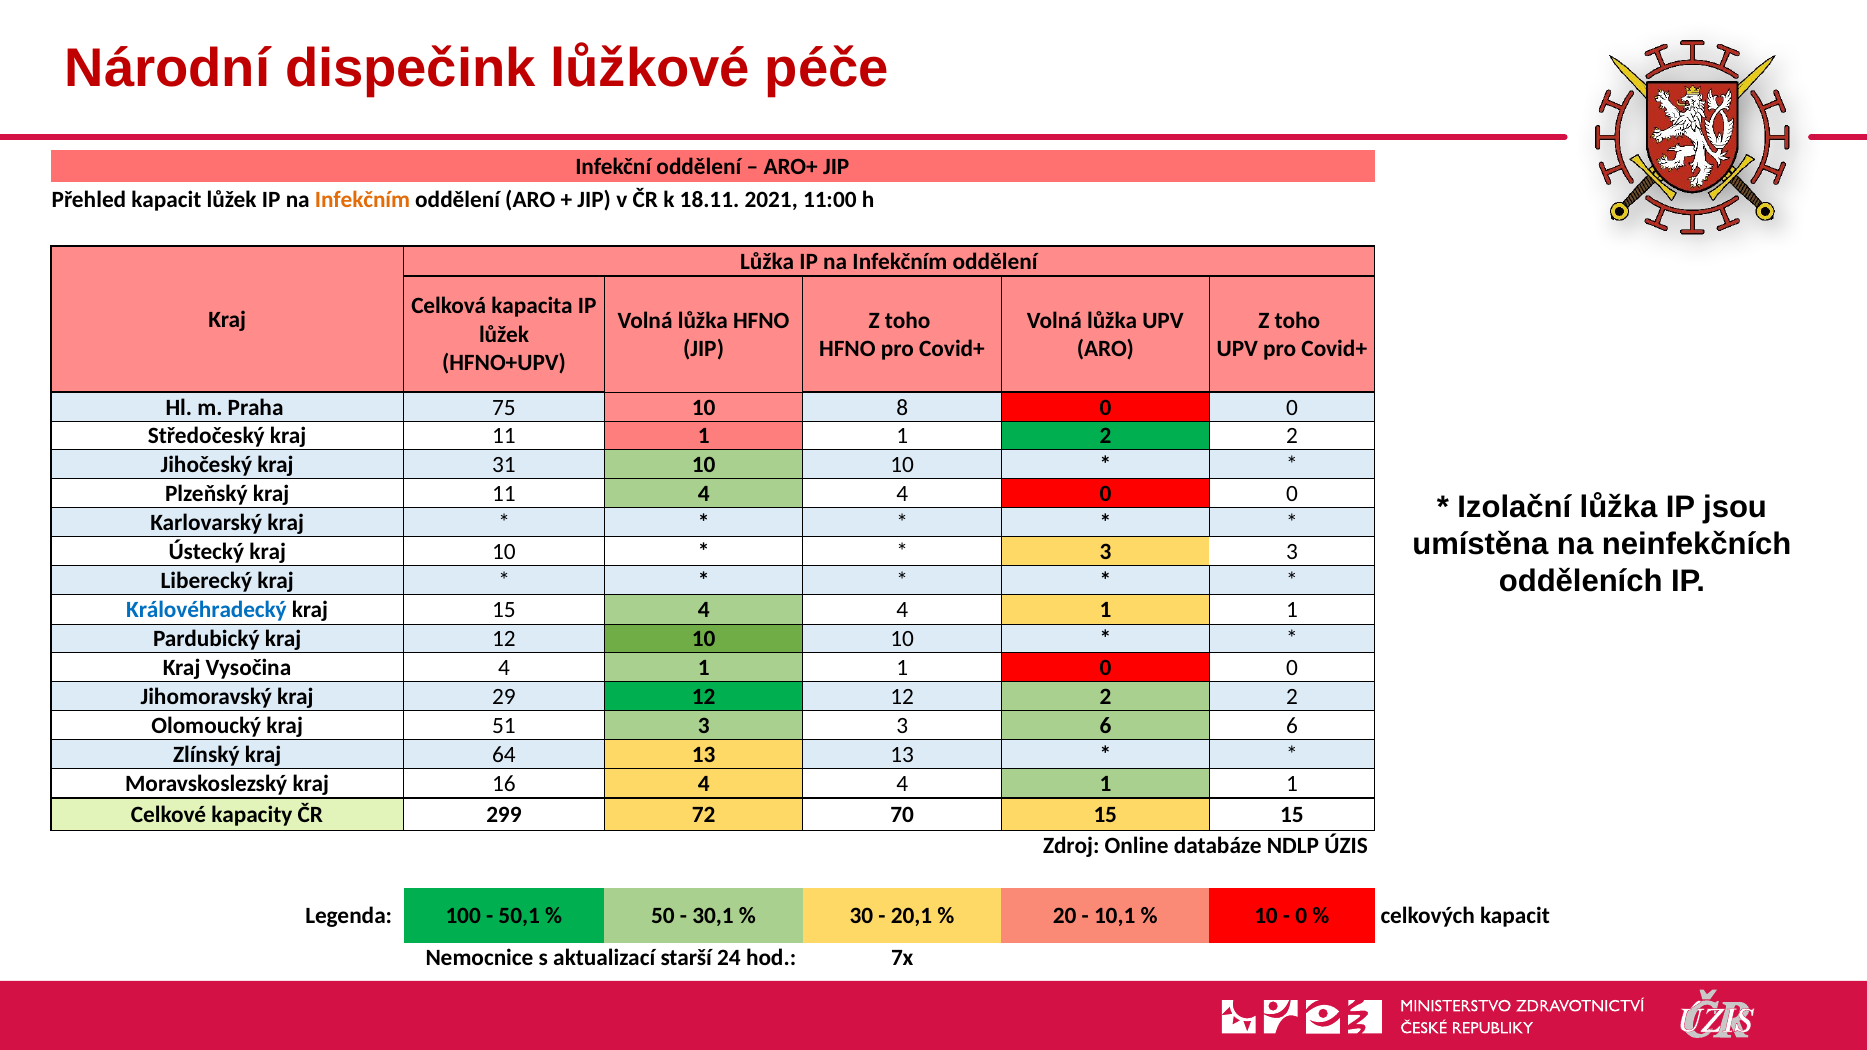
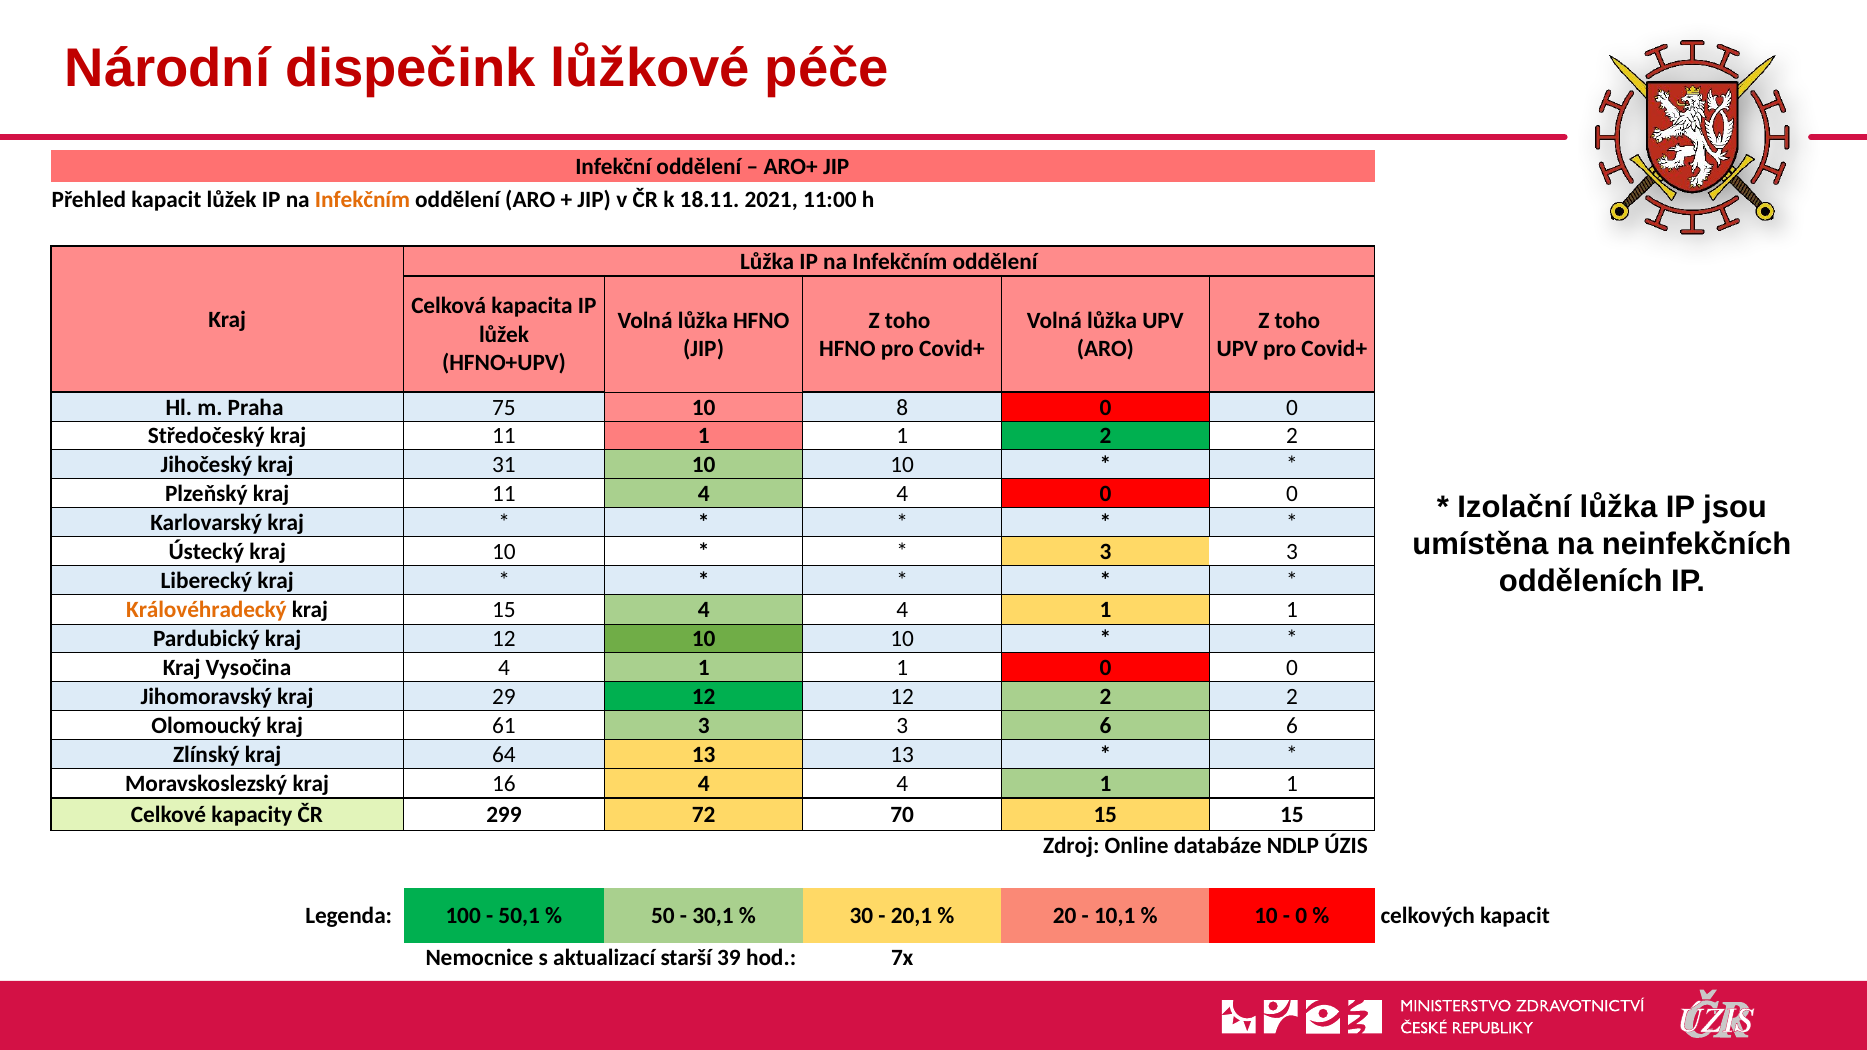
Královéhradecký colour: blue -> orange
51: 51 -> 61
24: 24 -> 39
